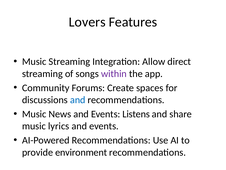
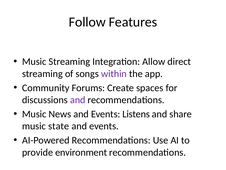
Lovers: Lovers -> Follow
and at (78, 100) colour: blue -> purple
lyrics: lyrics -> state
